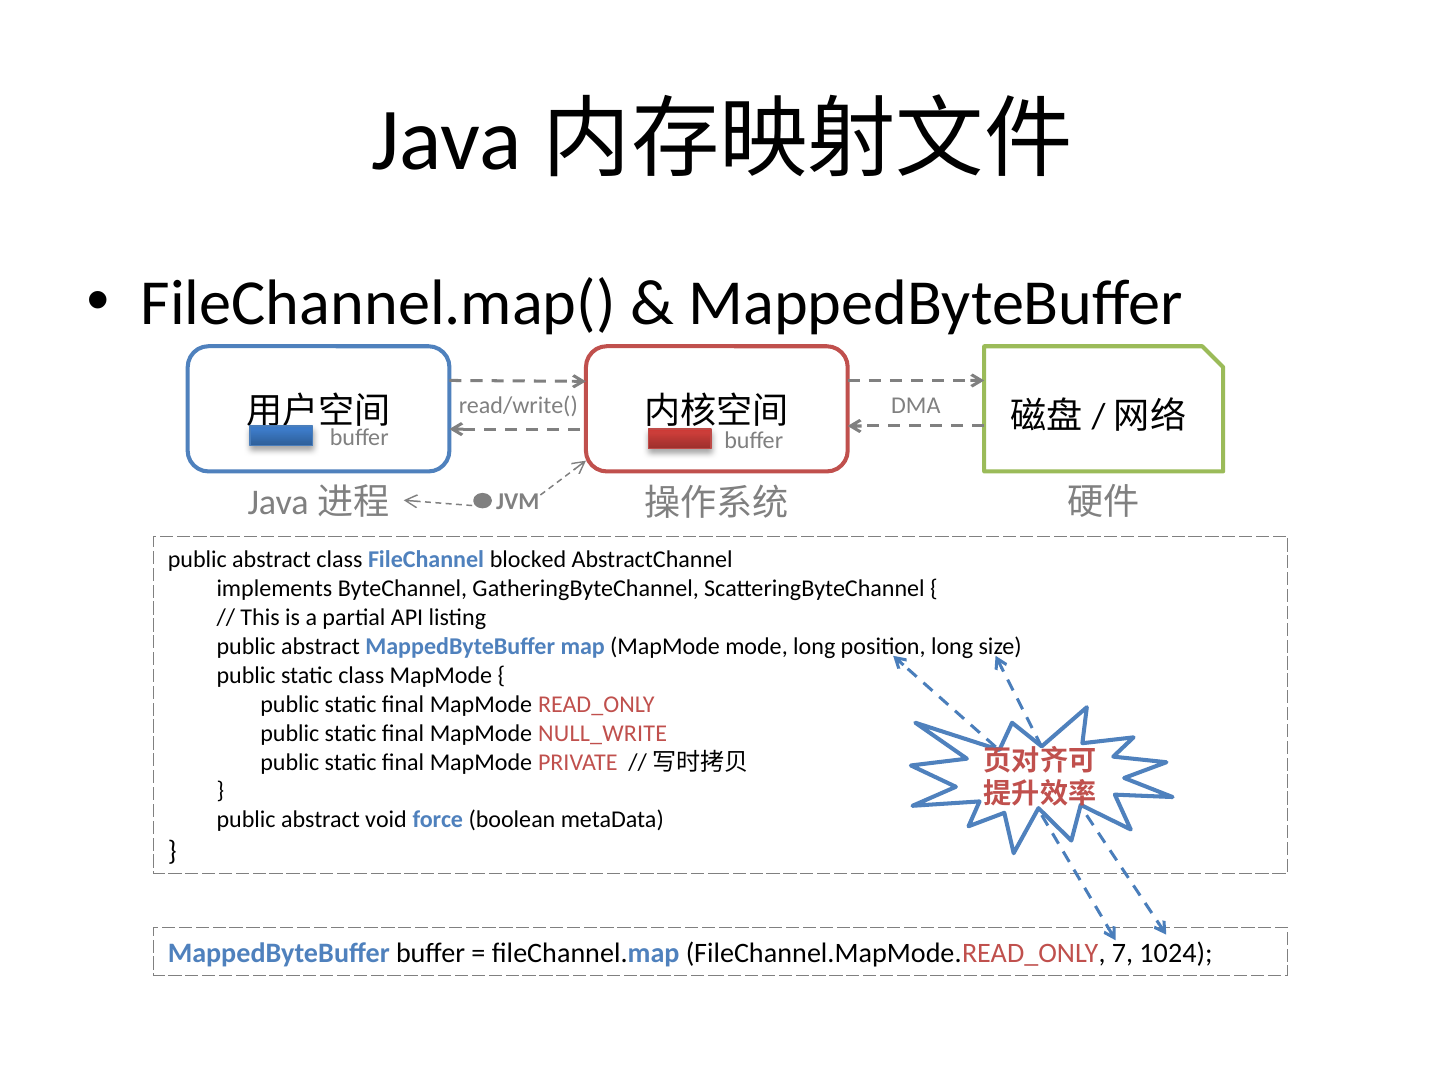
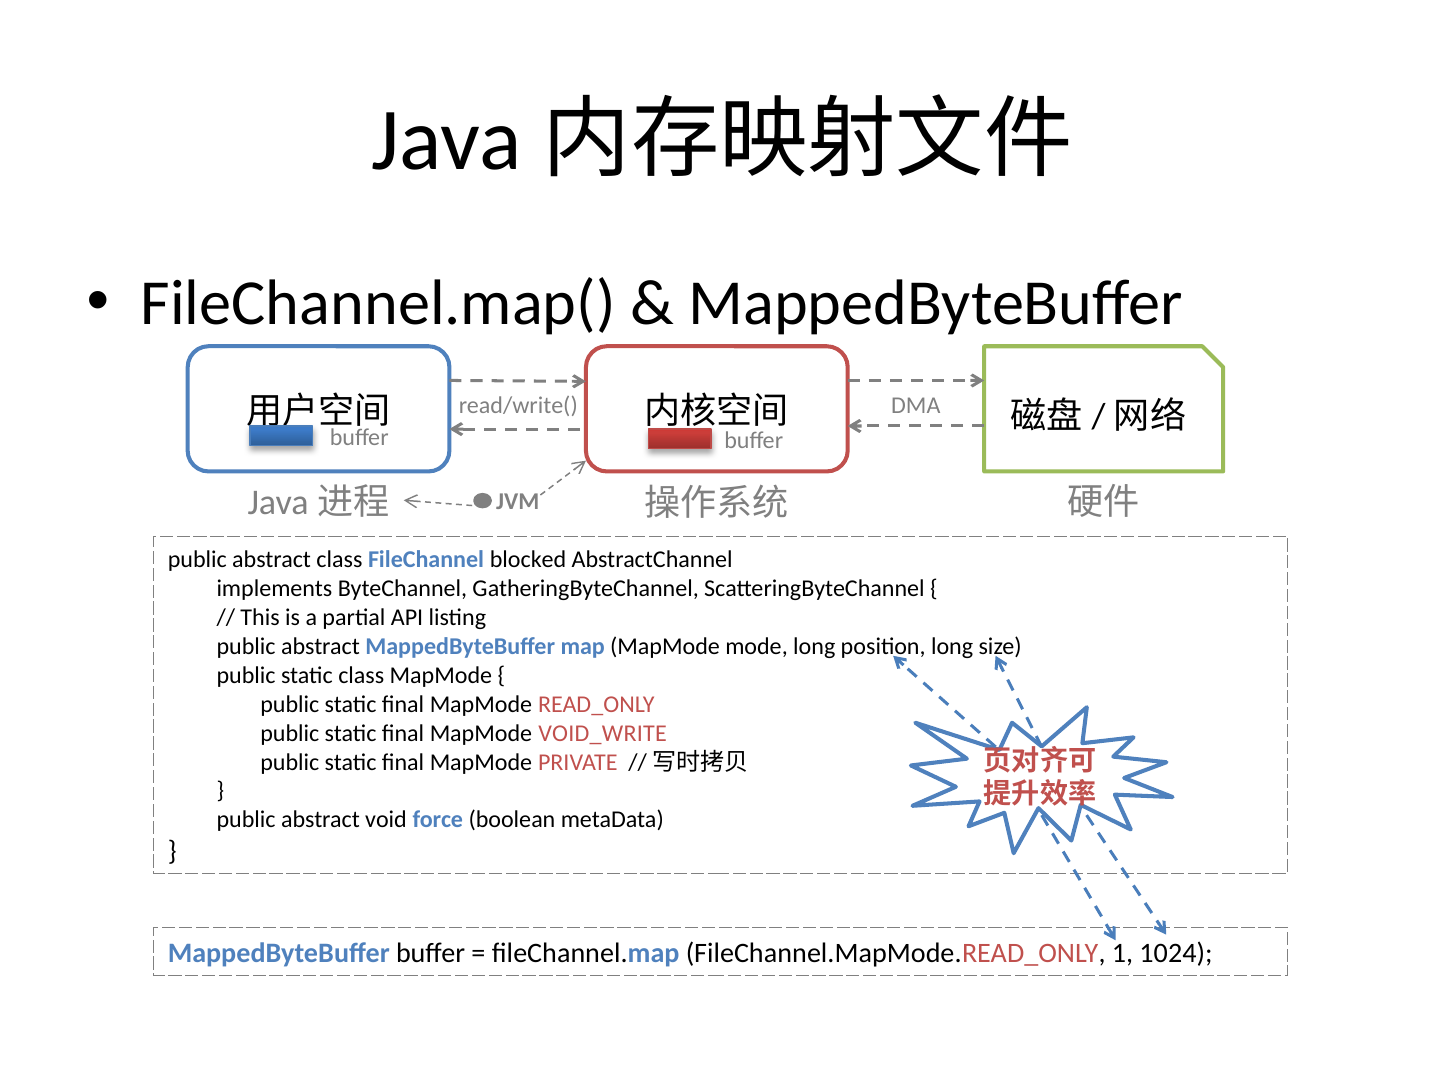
NULL_WRITE: NULL_WRITE -> VOID_WRITE
7: 7 -> 1
